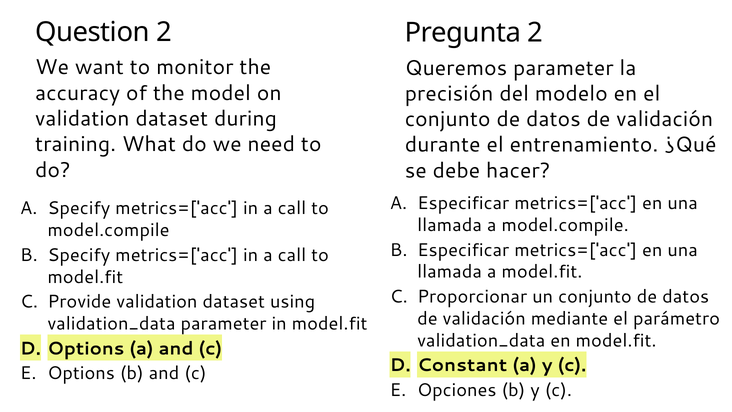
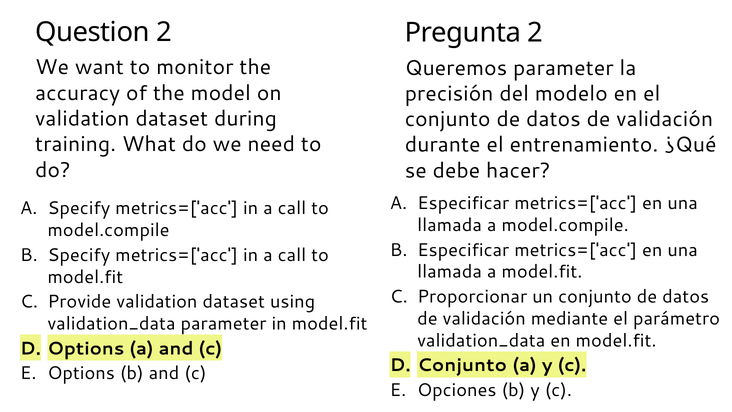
Constant at (462, 365): Constant -> Conjunto
